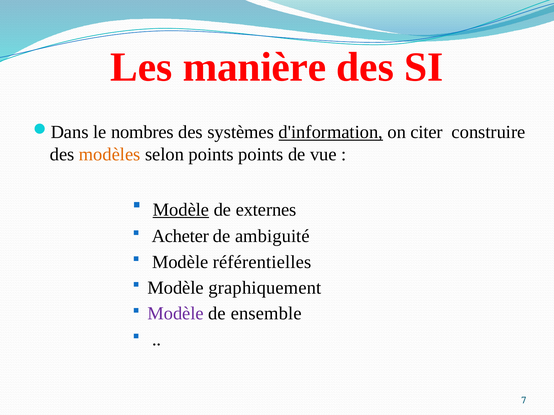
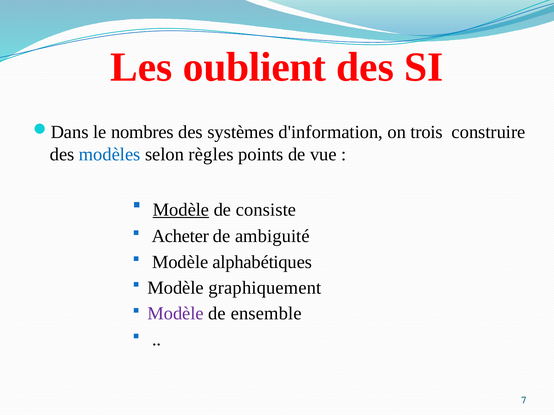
manière: manière -> oublient
d'information underline: present -> none
citer: citer -> trois
modèles colour: orange -> blue
selon points: points -> règles
externes: externes -> consiste
référentielles: référentielles -> alphabétiques
